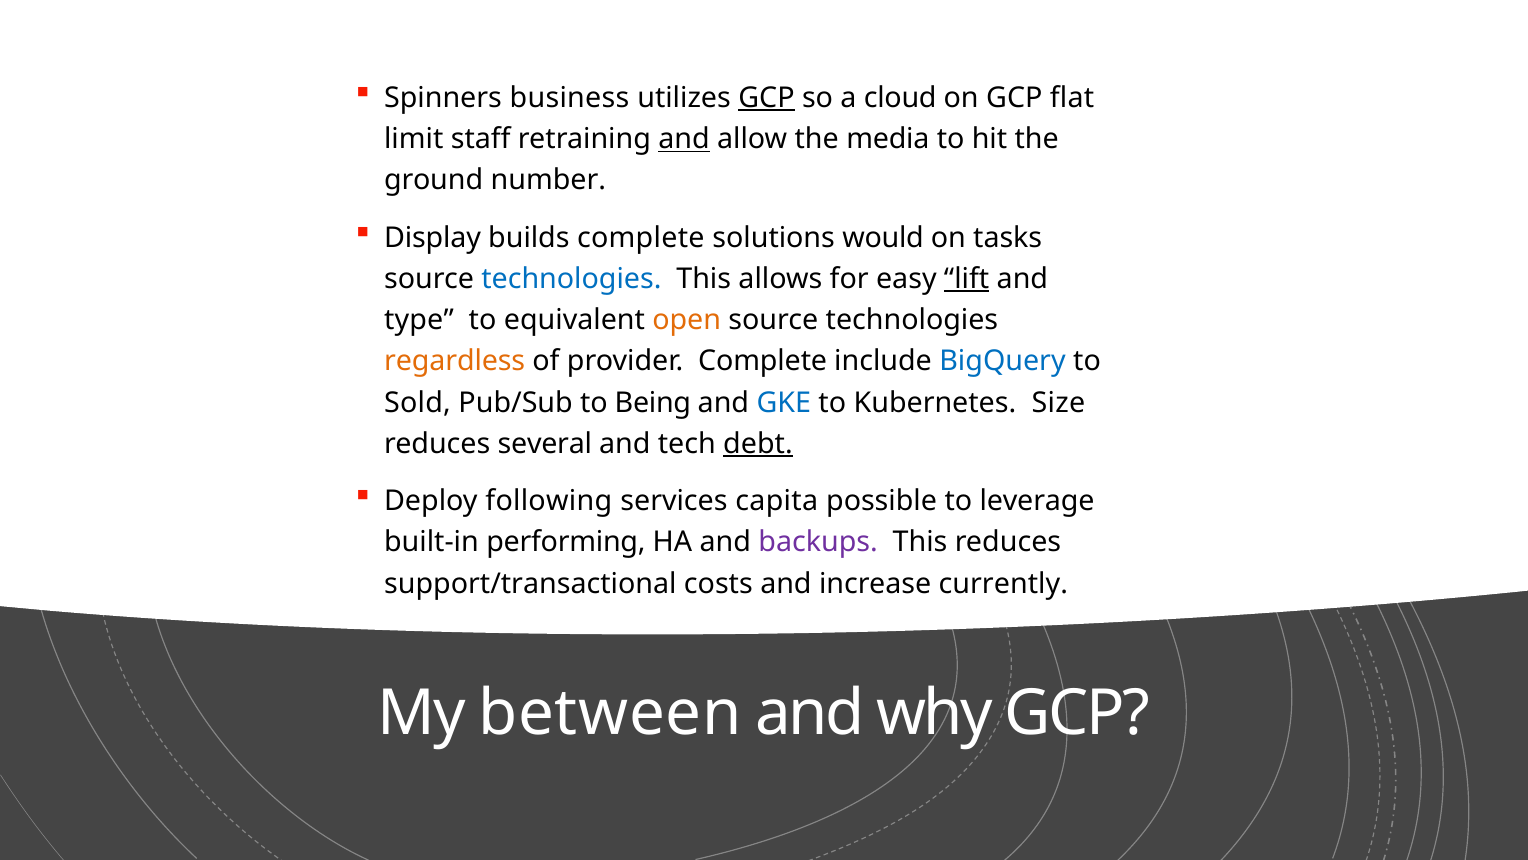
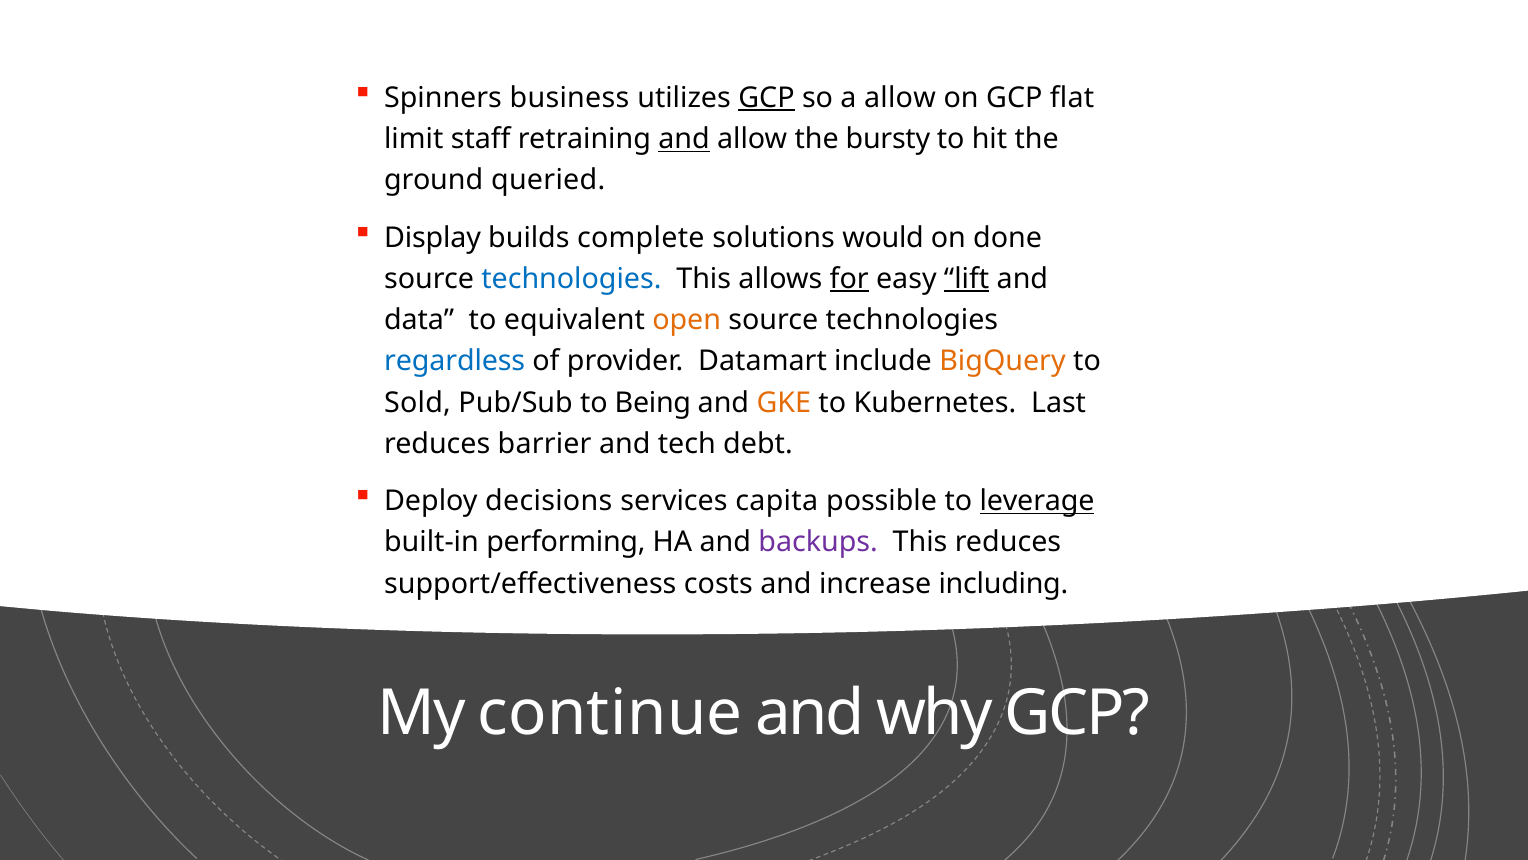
a cloud: cloud -> allow
media: media -> bursty
number: number -> queried
tasks: tasks -> done
for underline: none -> present
type: type -> data
regardless colour: orange -> blue
provider Complete: Complete -> Datamart
BigQuery colour: blue -> orange
GKE colour: blue -> orange
Size: Size -> Last
several: several -> barrier
debt underline: present -> none
following: following -> decisions
leverage underline: none -> present
support/transactional: support/transactional -> support/effectiveness
currently: currently -> including
between: between -> continue
